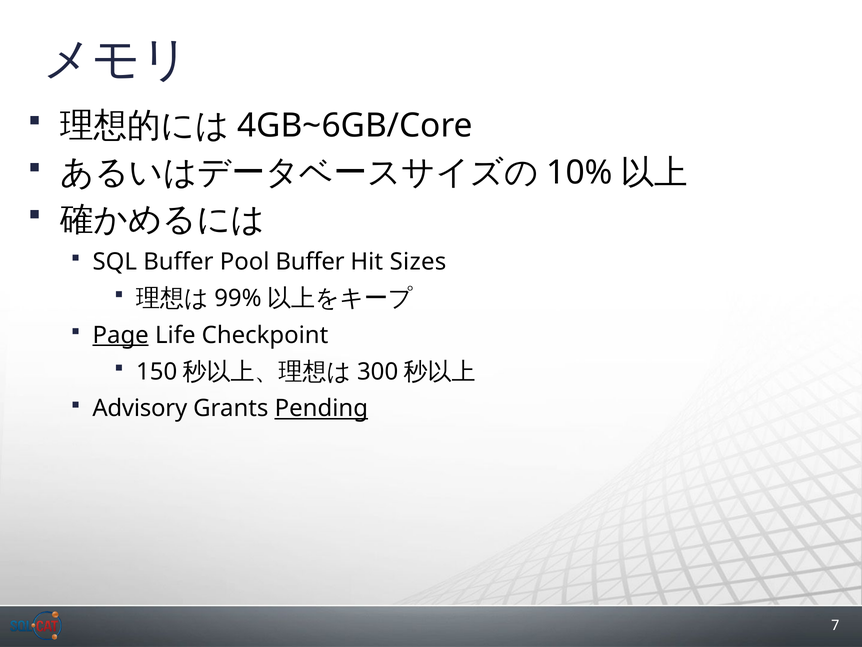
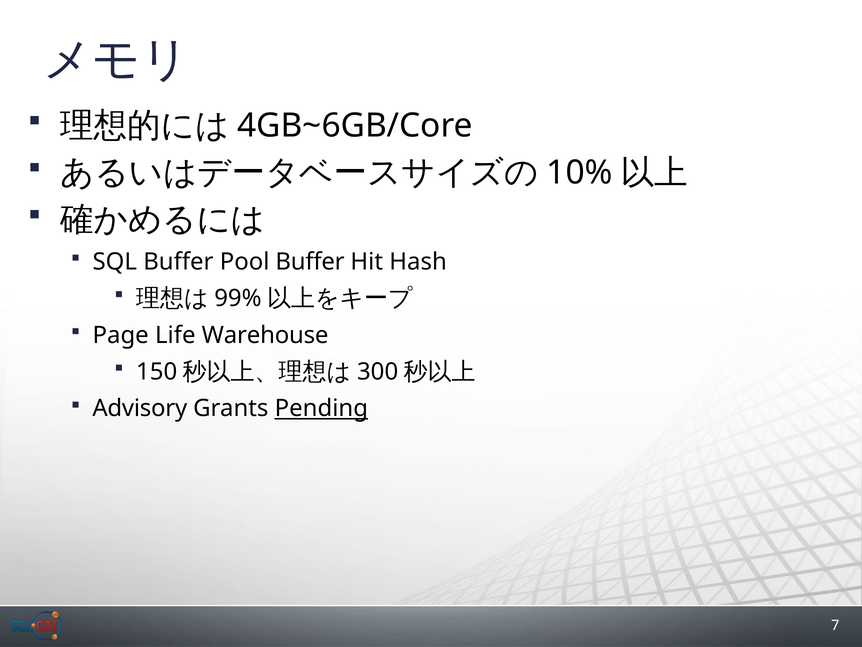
Sizes: Sizes -> Hash
Page underline: present -> none
Checkpoint: Checkpoint -> Warehouse
